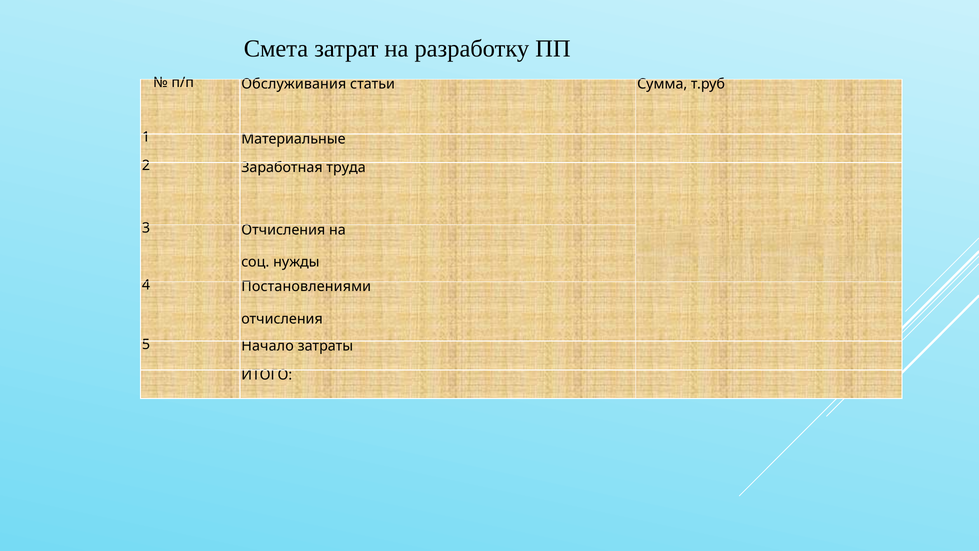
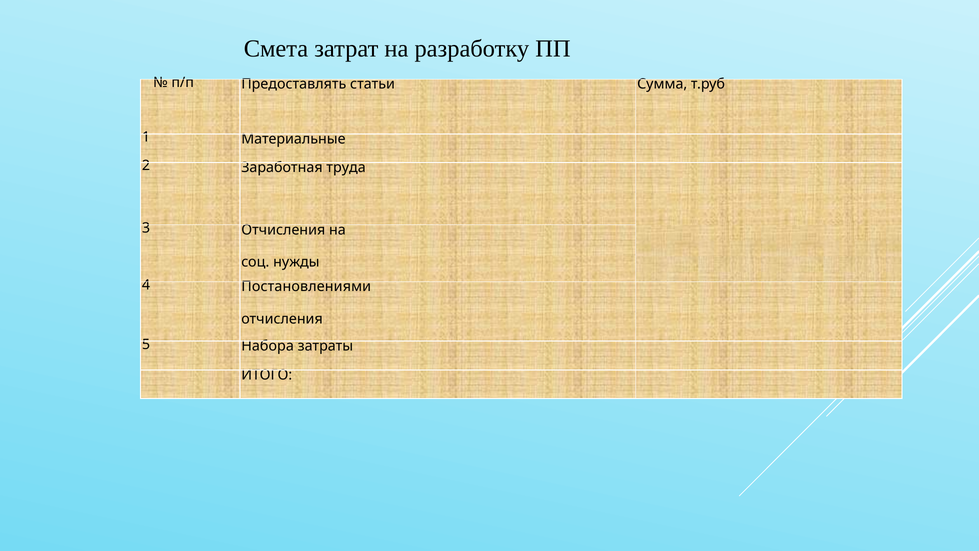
Обслуживания: Обслуживания -> Предоставлять
Начало: Начало -> Набора
